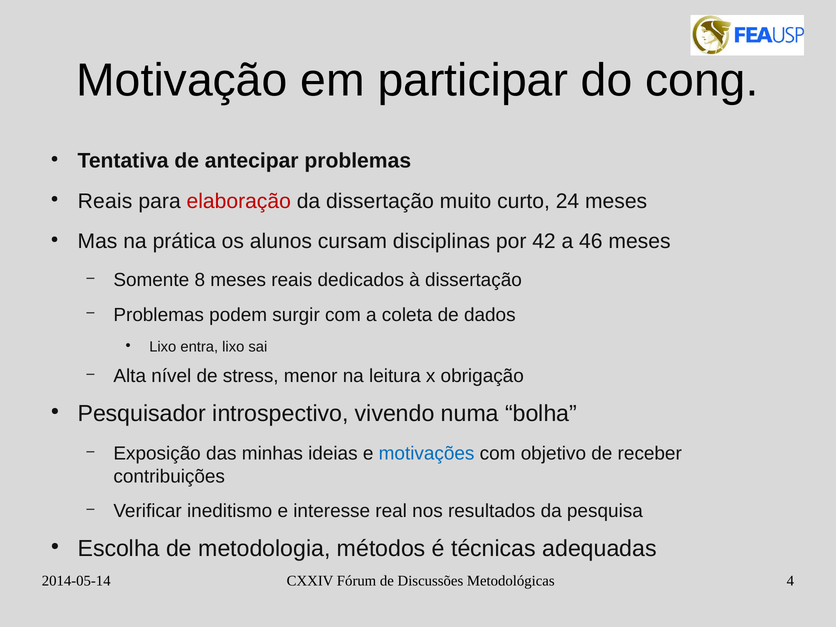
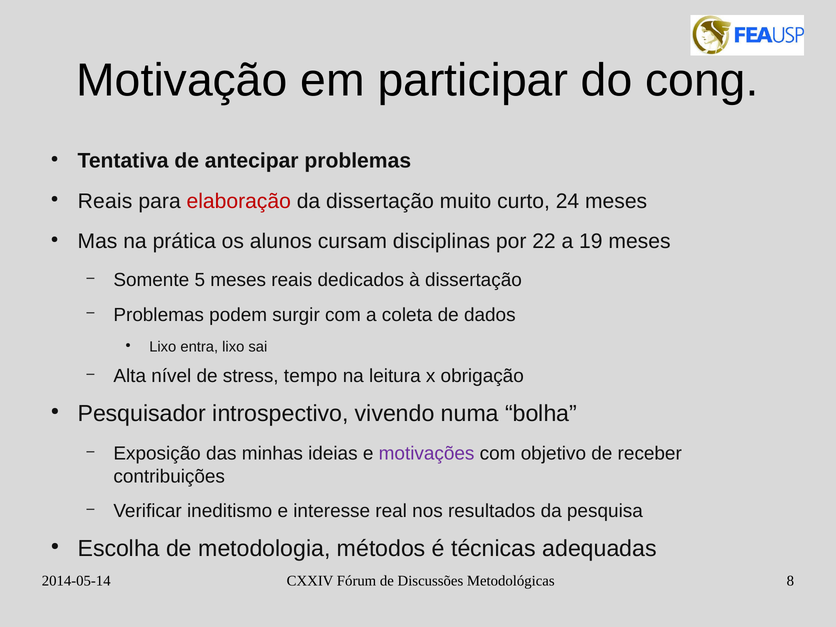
42: 42 -> 22
46: 46 -> 19
8: 8 -> 5
menor: menor -> tempo
motivações colour: blue -> purple
4: 4 -> 8
